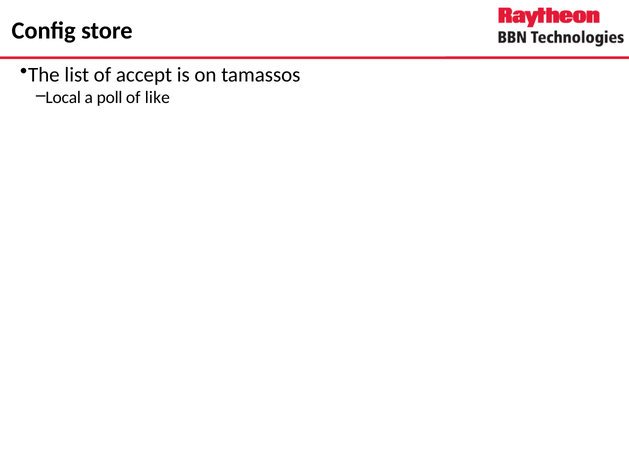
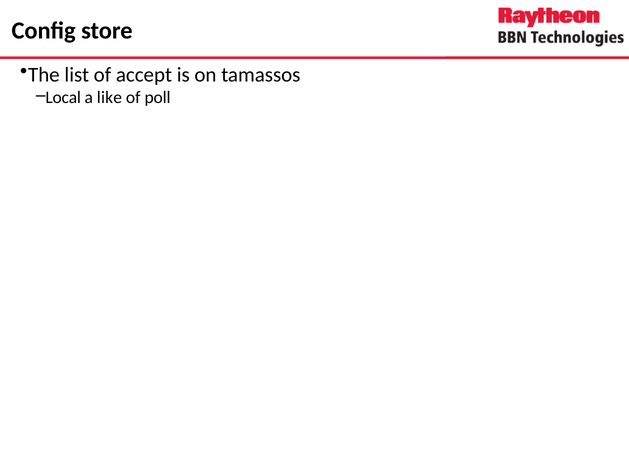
poll: poll -> like
like: like -> poll
